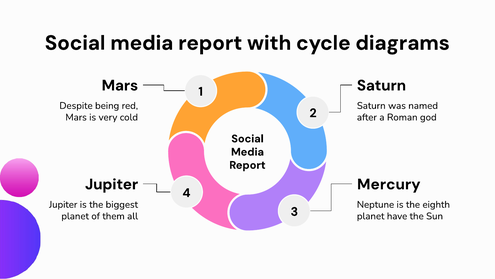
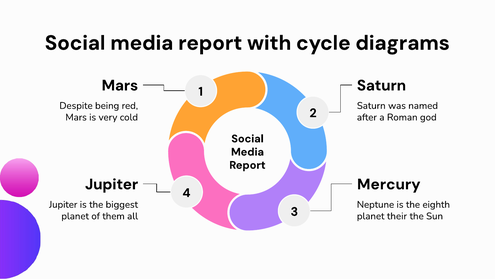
have: have -> their
